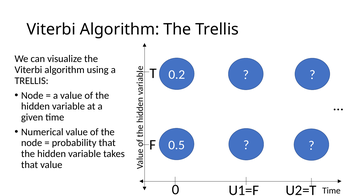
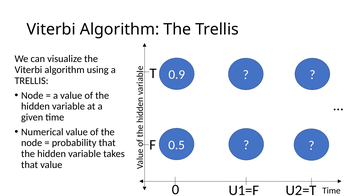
0.2: 0.2 -> 0.9
